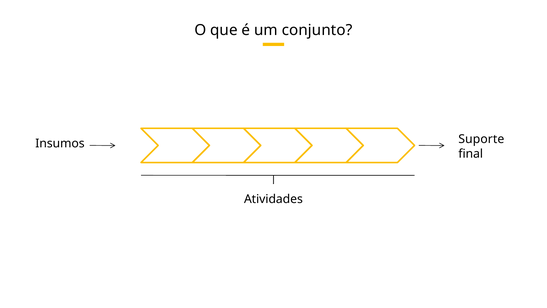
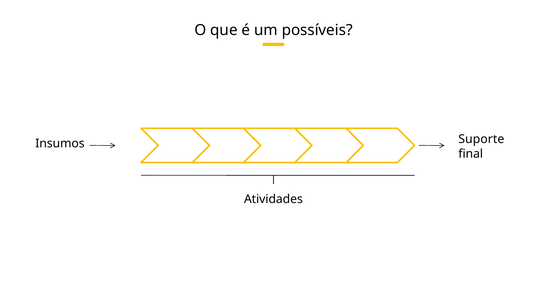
conjunto: conjunto -> possíveis
